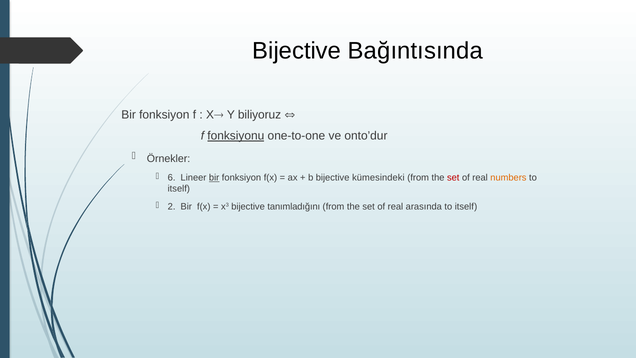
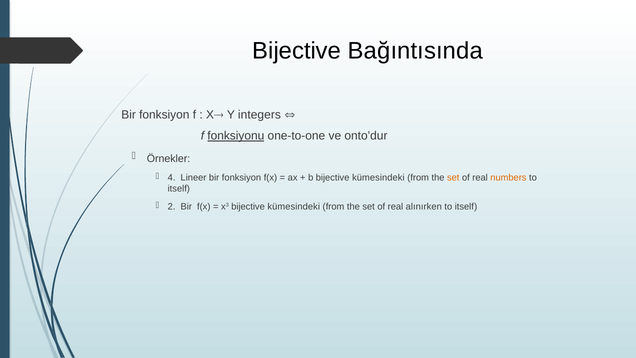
biliyoruz: biliyoruz -> integers
6: 6 -> 4
bir at (214, 177) underline: present -> none
set at (453, 177) colour: red -> orange
x3 bijective tanımladığını: tanımladığını -> kümesindeki
arasında: arasında -> alınırken
